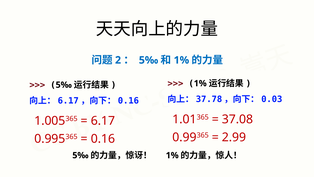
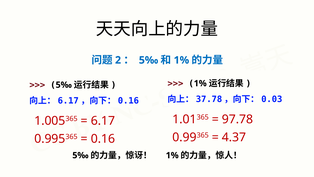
37.08: 37.08 -> 97.78
2.99: 2.99 -> 4.37
